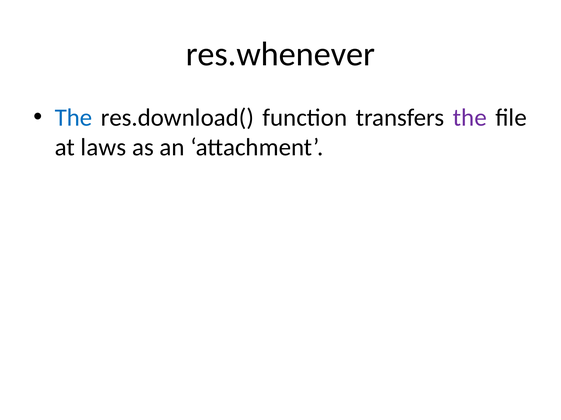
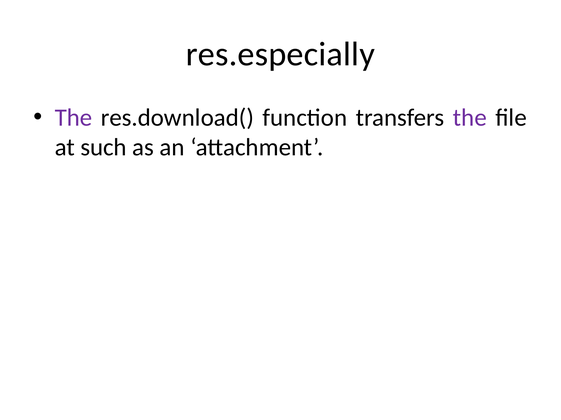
res.whenever: res.whenever -> res.especially
The at (74, 118) colour: blue -> purple
laws: laws -> such
